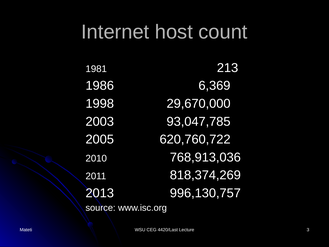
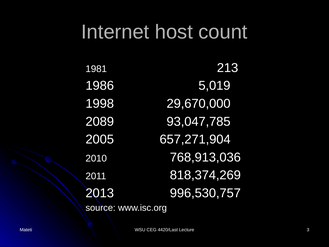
6,369: 6,369 -> 5,019
2003: 2003 -> 2089
620,760,722: 620,760,722 -> 657,271,904
996,130,757: 996,130,757 -> 996,530,757
